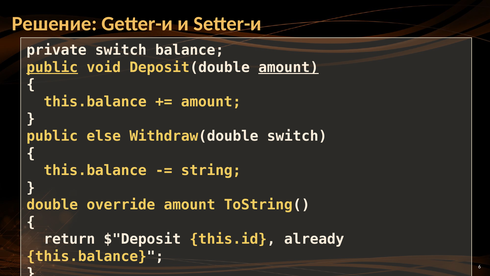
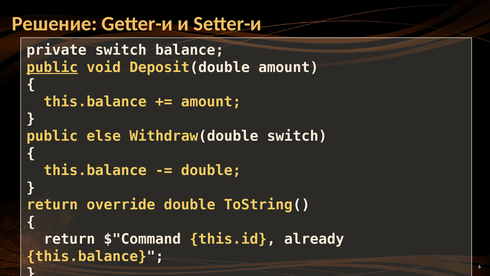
amount at (288, 67) underline: present -> none
string at (211, 170): string -> double
double at (52, 205): double -> return
override amount: amount -> double
$"Deposit: $"Deposit -> $"Command
